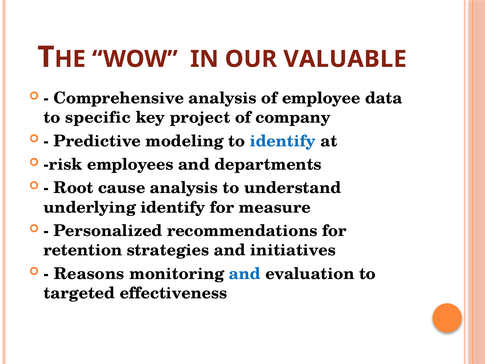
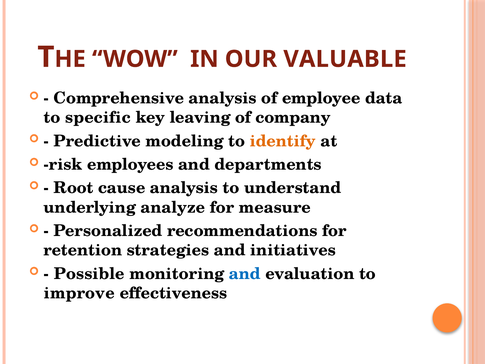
project: project -> leaving
identify at (283, 141) colour: blue -> orange
underlying identify: identify -> analyze
Reasons: Reasons -> Possible
targeted: targeted -> improve
